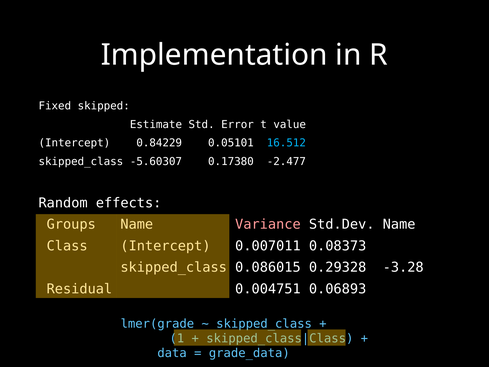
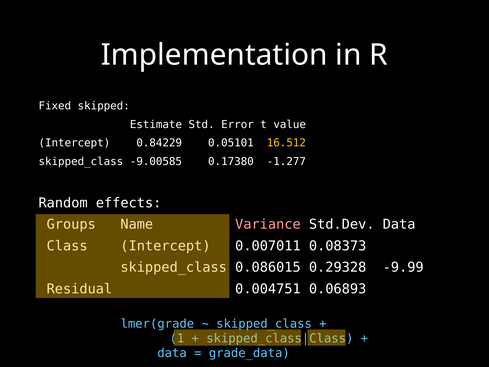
16.512 colour: light blue -> yellow
-5.60307: -5.60307 -> -9.00585
-2.477: -2.477 -> -1.277
Std.Dev Name: Name -> Data
-3.28: -3.28 -> -9.99
